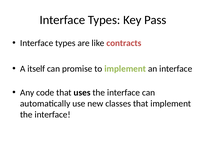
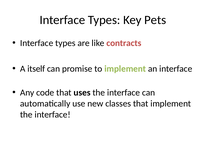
Pass: Pass -> Pets
